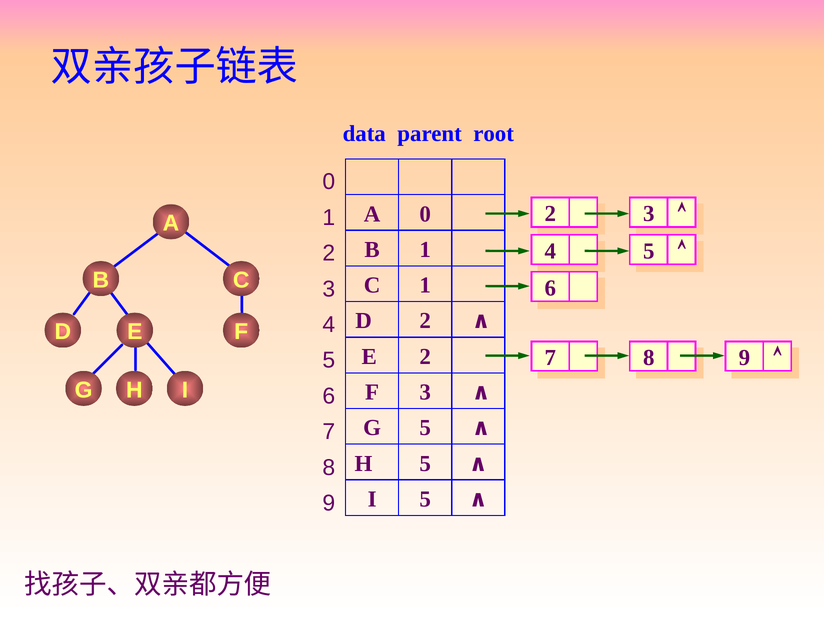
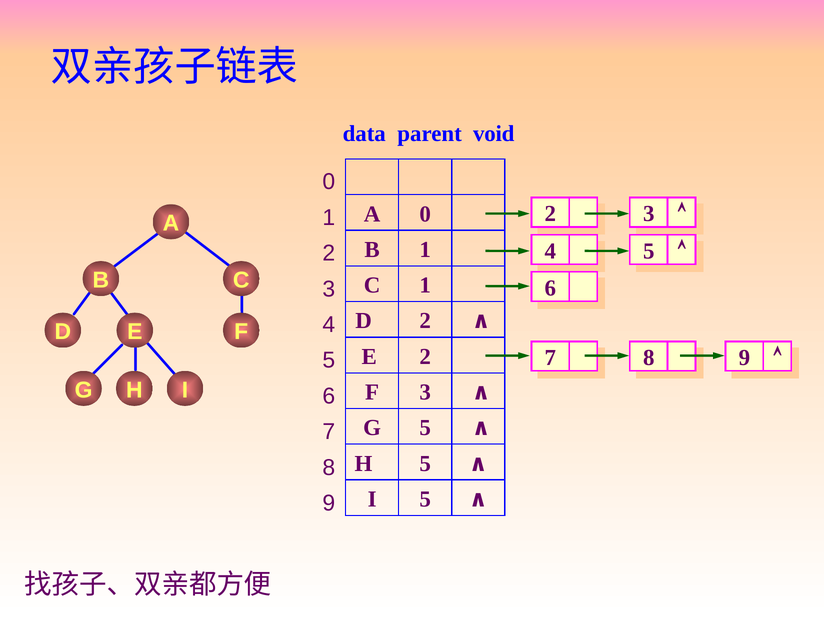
root: root -> void
